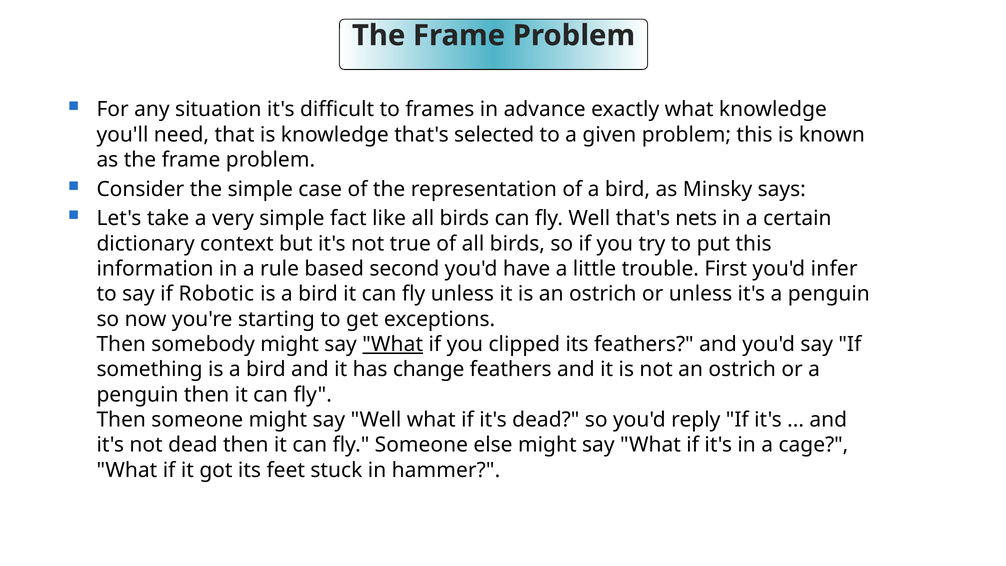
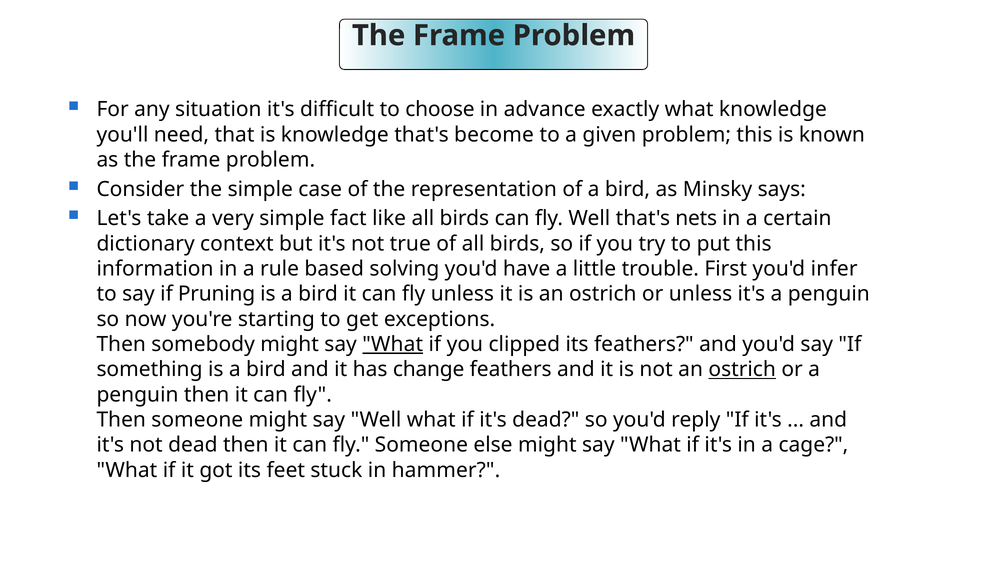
frames: frames -> choose
selected: selected -> become
second: second -> solving
Robotic: Robotic -> Pruning
ostrich at (742, 369) underline: none -> present
